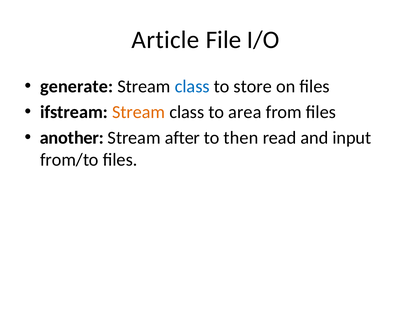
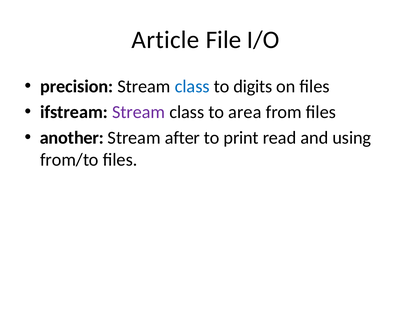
generate: generate -> precision
store: store -> digits
Stream at (139, 112) colour: orange -> purple
then: then -> print
input: input -> using
